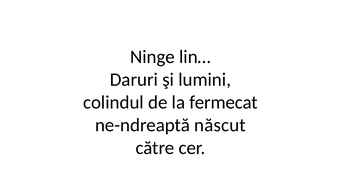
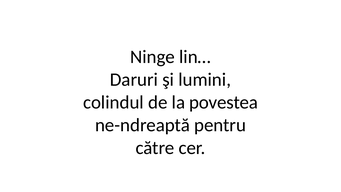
fermecat: fermecat -> povestea
născut: născut -> pentru
